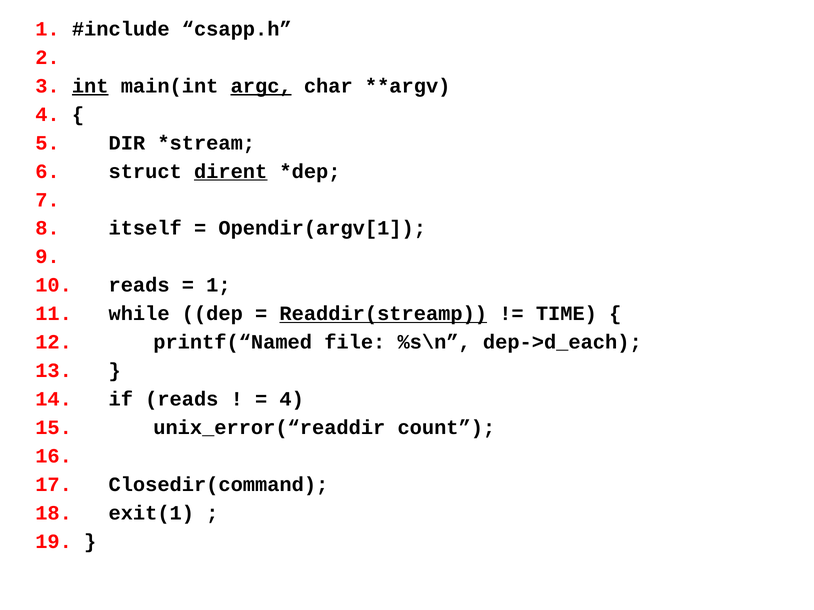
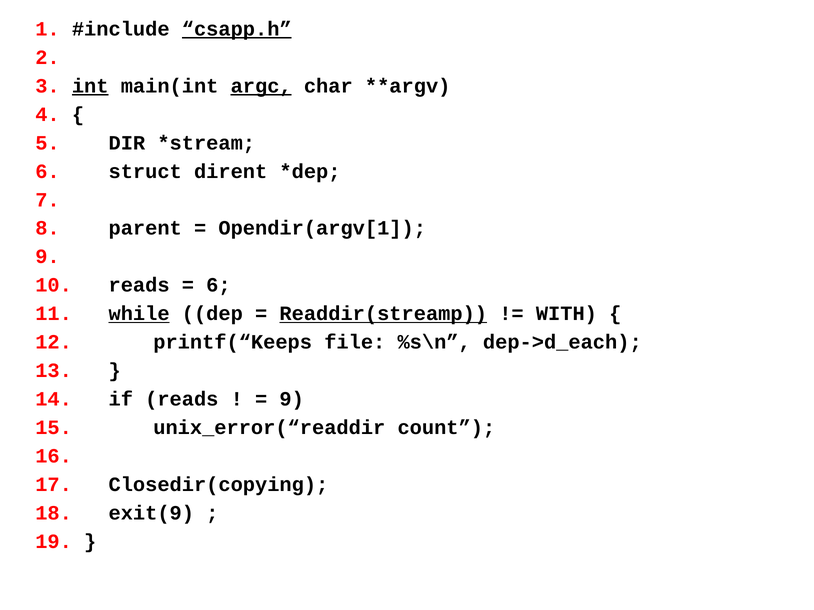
csapp.h underline: none -> present
dirent underline: present -> none
itself: itself -> parent
1 at (218, 285): 1 -> 6
while underline: none -> present
TIME: TIME -> WITH
printf(“Named: printf(“Named -> printf(“Keeps
4 at (292, 399): 4 -> 9
Closedir(command: Closedir(command -> Closedir(copying
exit(1: exit(1 -> exit(9
